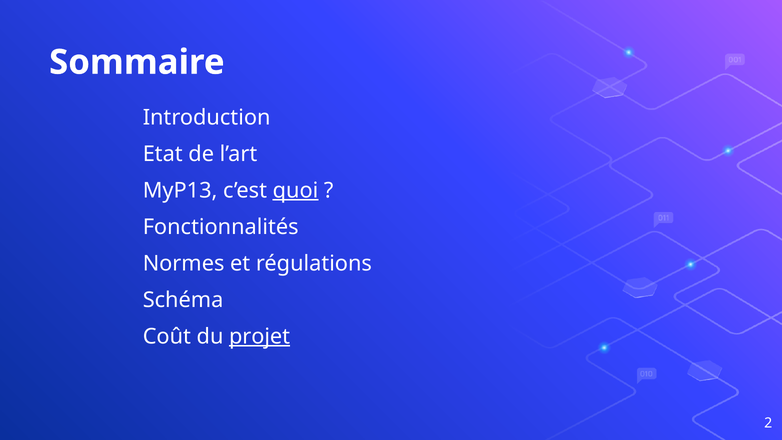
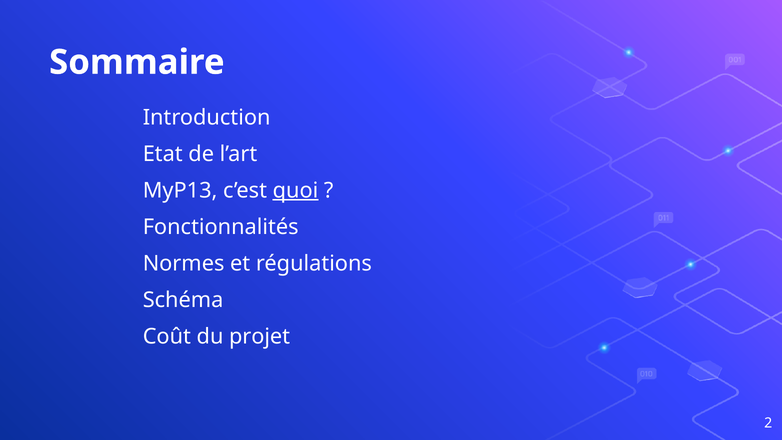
projet underline: present -> none
